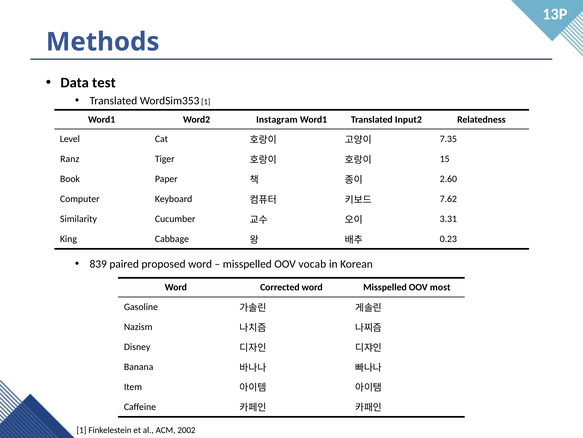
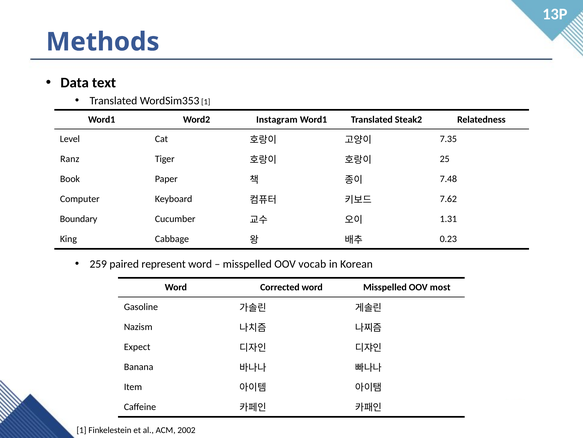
test: test -> text
Input2: Input2 -> Steak2
15: 15 -> 25
2.60: 2.60 -> 7.48
Similarity: Similarity -> Boundary
3.31: 3.31 -> 1.31
839: 839 -> 259
proposed: proposed -> represent
Disney: Disney -> Expect
